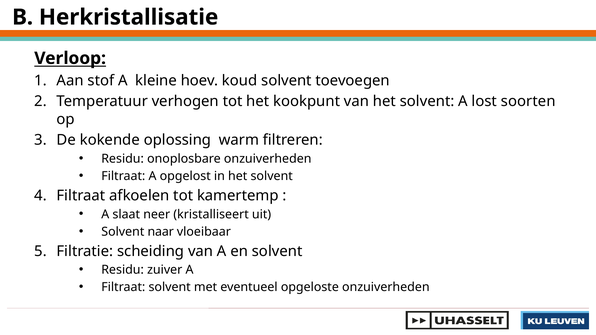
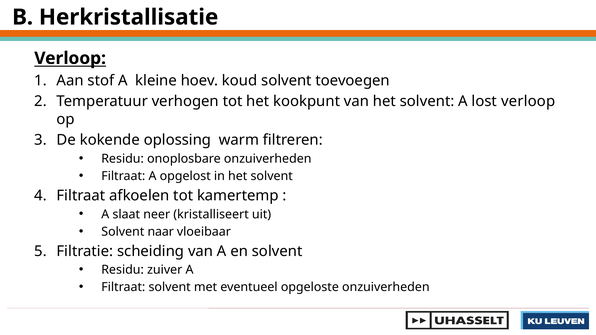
lost soorten: soorten -> verloop
